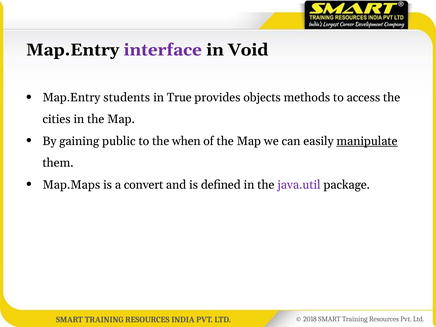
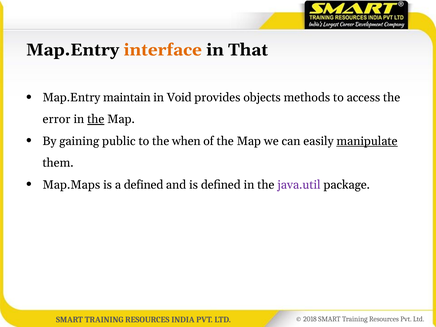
interface colour: purple -> orange
Void: Void -> That
students: students -> maintain
True: True -> Void
cities: cities -> error
the at (96, 119) underline: none -> present
a convert: convert -> defined
